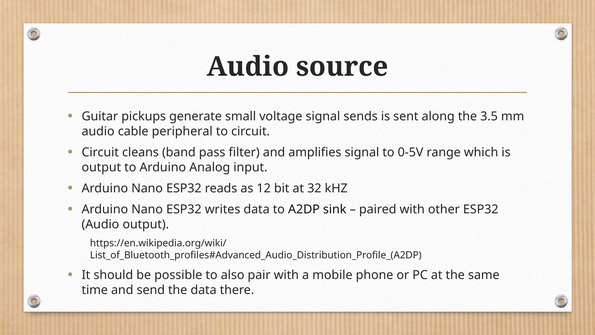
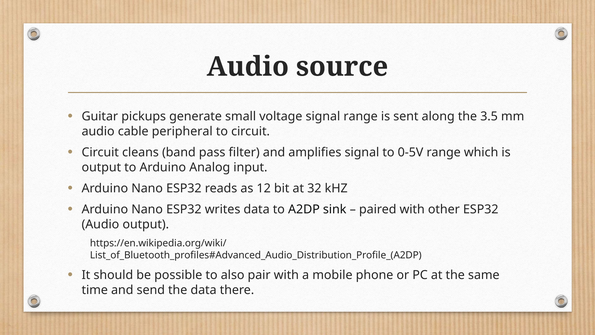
signal sends: sends -> range
